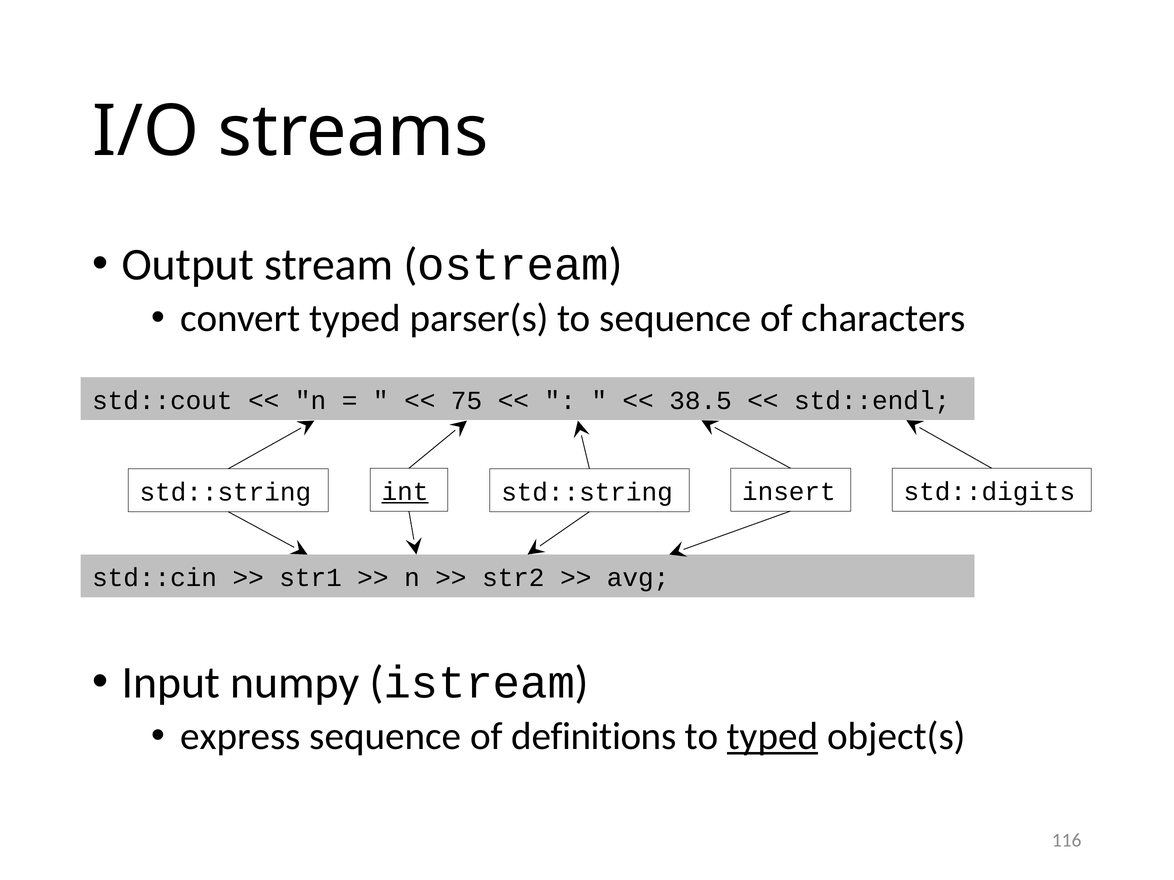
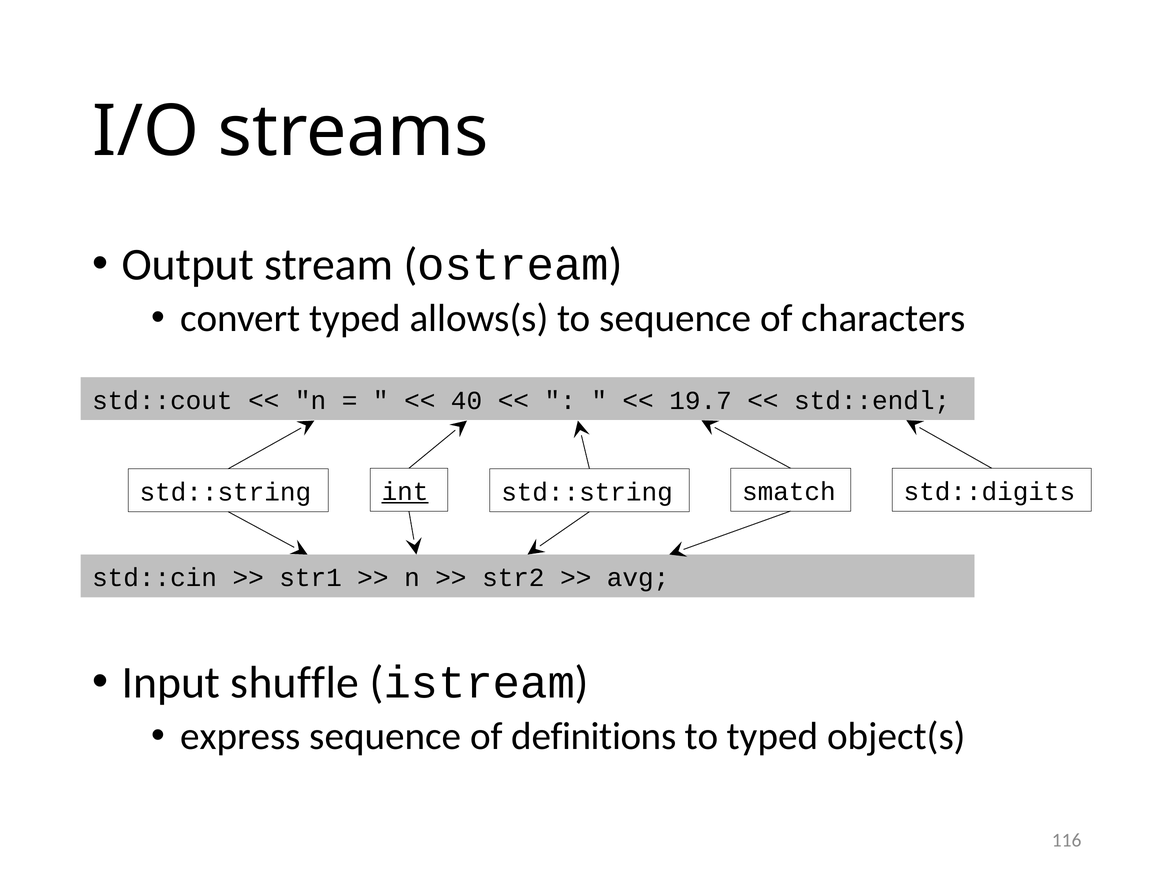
parser(s: parser(s -> allows(s
75: 75 -> 40
38.5: 38.5 -> 19.7
insert: insert -> smatch
numpy: numpy -> shuffle
typed at (773, 737) underline: present -> none
